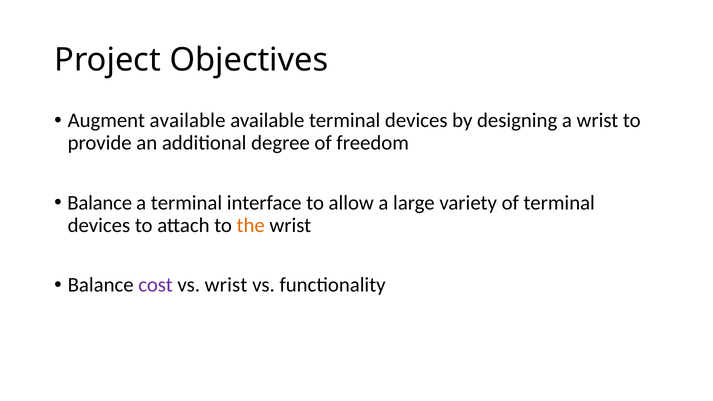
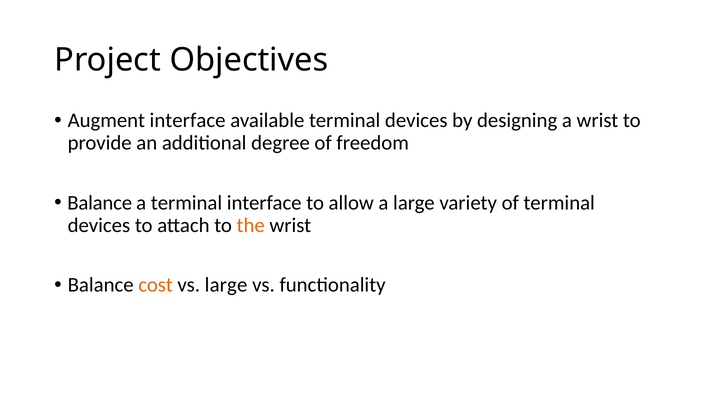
Augment available: available -> interface
cost colour: purple -> orange
vs wrist: wrist -> large
